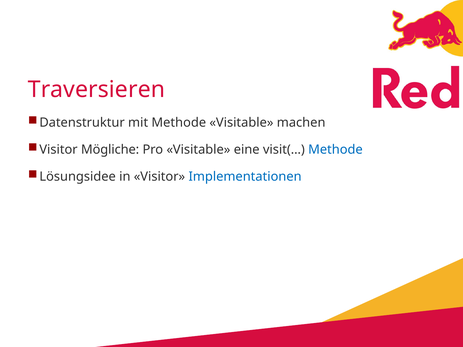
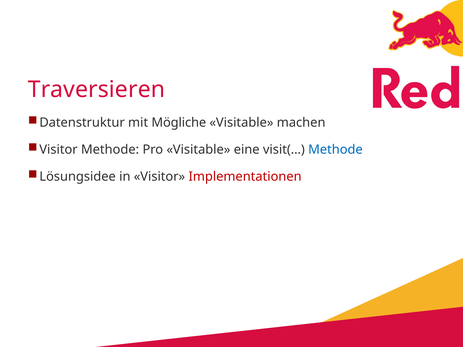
mit Methode: Methode -> Mögliche
Visitor Mögliche: Mögliche -> Methode
Implementationen colour: blue -> red
